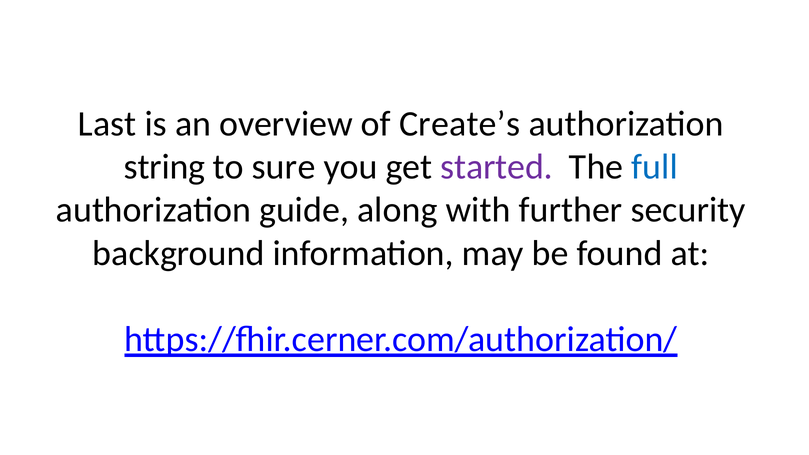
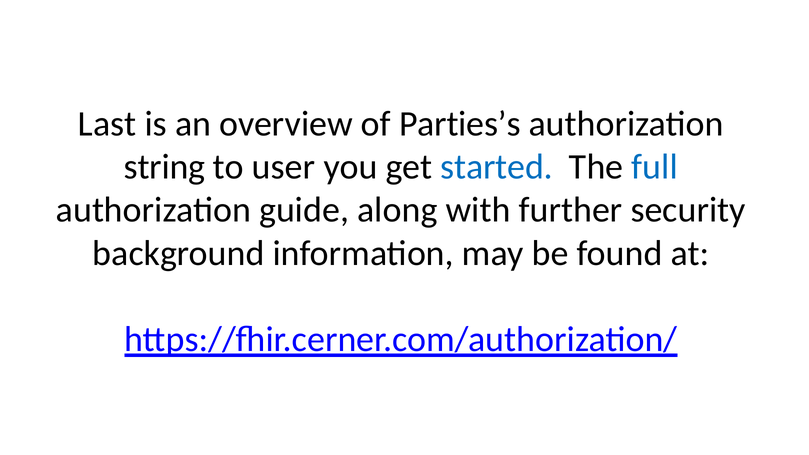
Create’s: Create’s -> Parties’s
sure: sure -> user
started colour: purple -> blue
